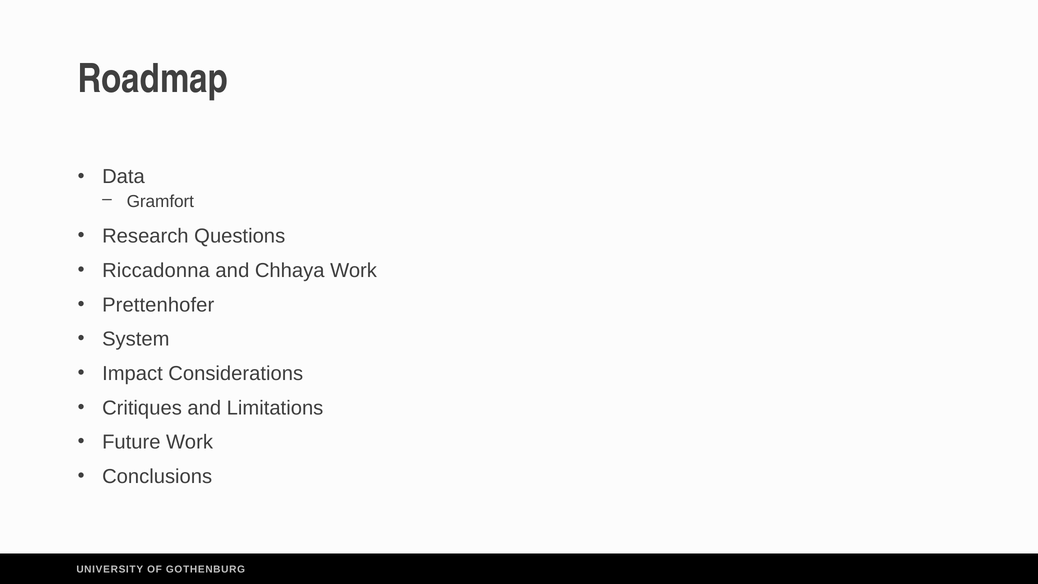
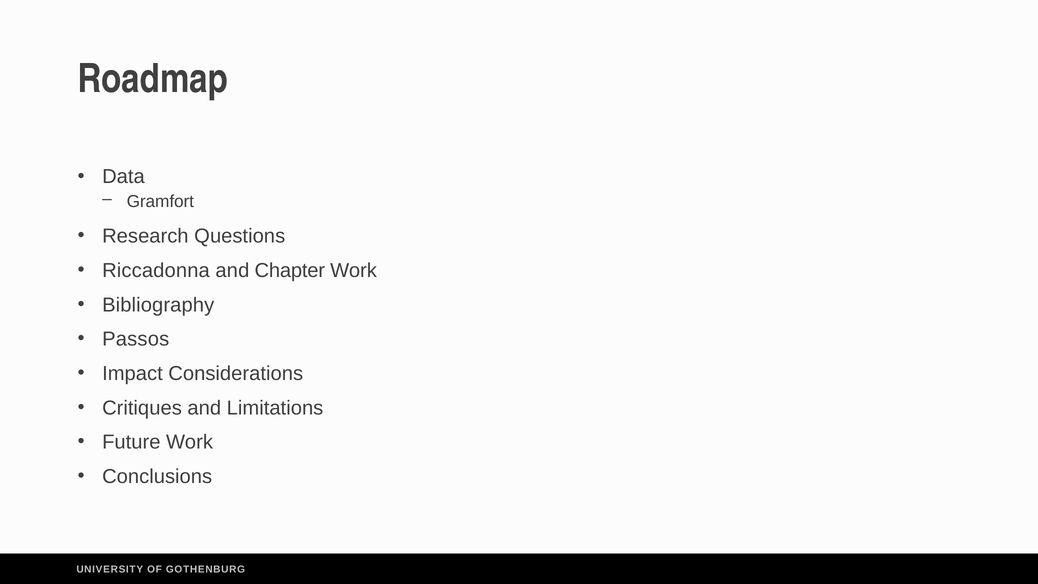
Chhaya: Chhaya -> Chapter
Prettenhofer: Prettenhofer -> Bibliography
System: System -> Passos
